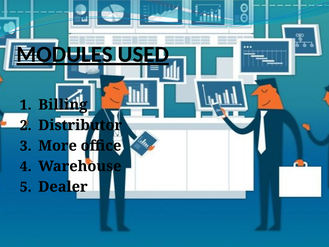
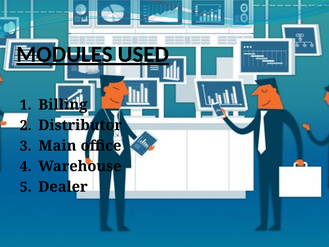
More: More -> Main
